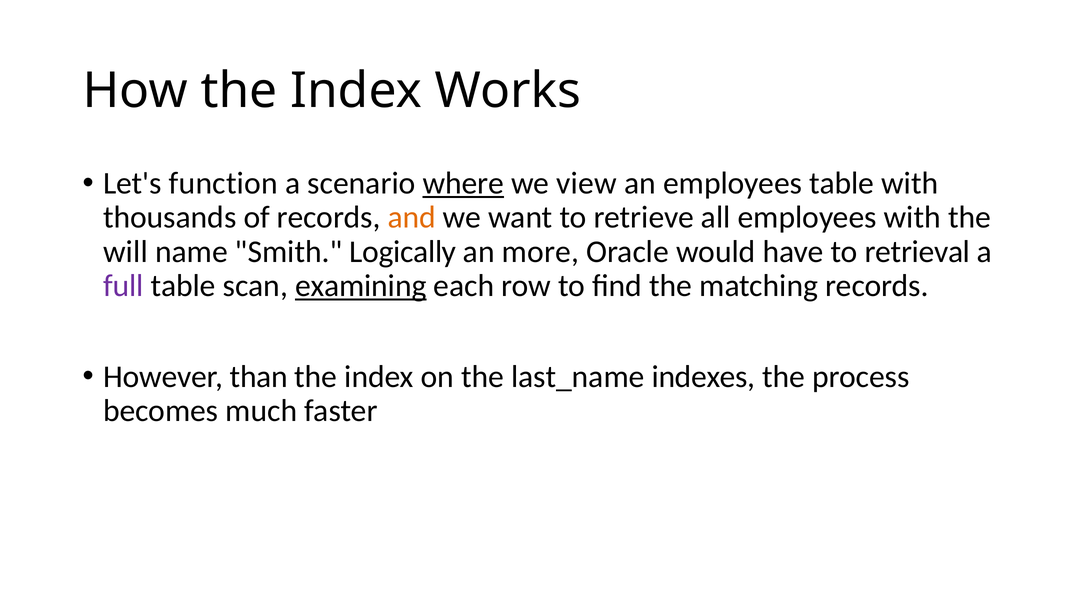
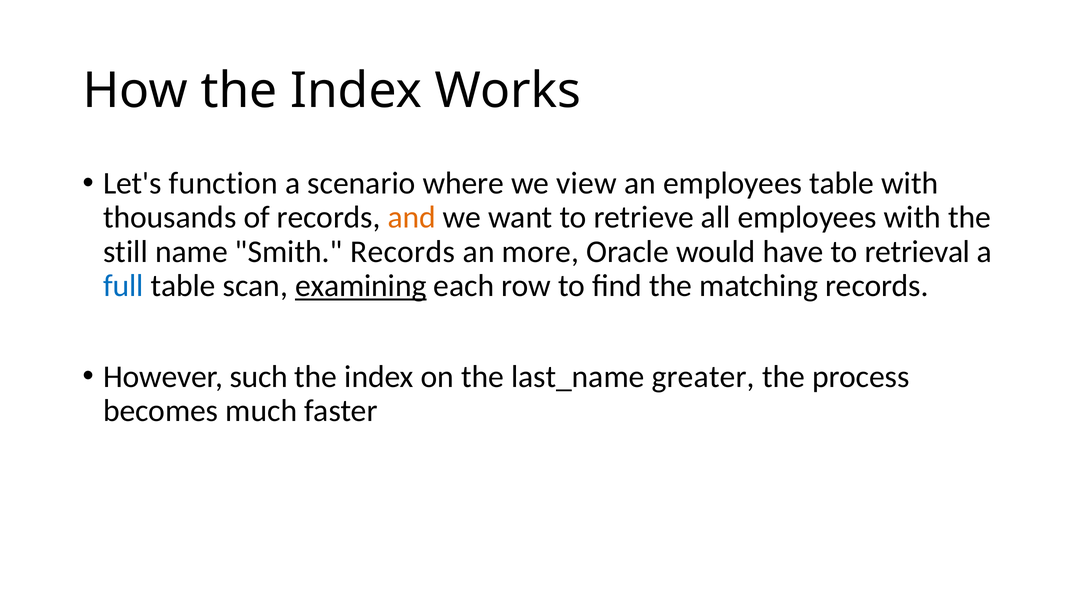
where underline: present -> none
will: will -> still
Smith Logically: Logically -> Records
full colour: purple -> blue
than: than -> such
indexes: indexes -> greater
